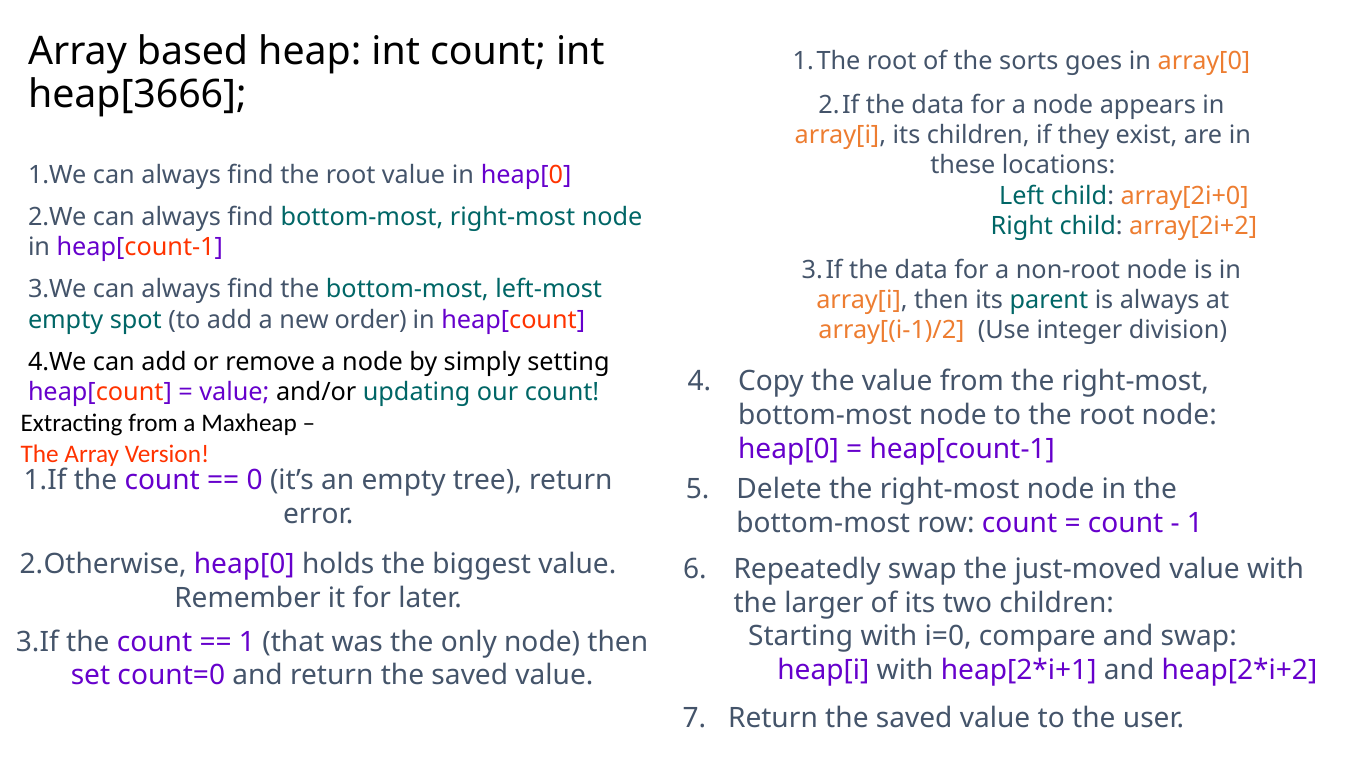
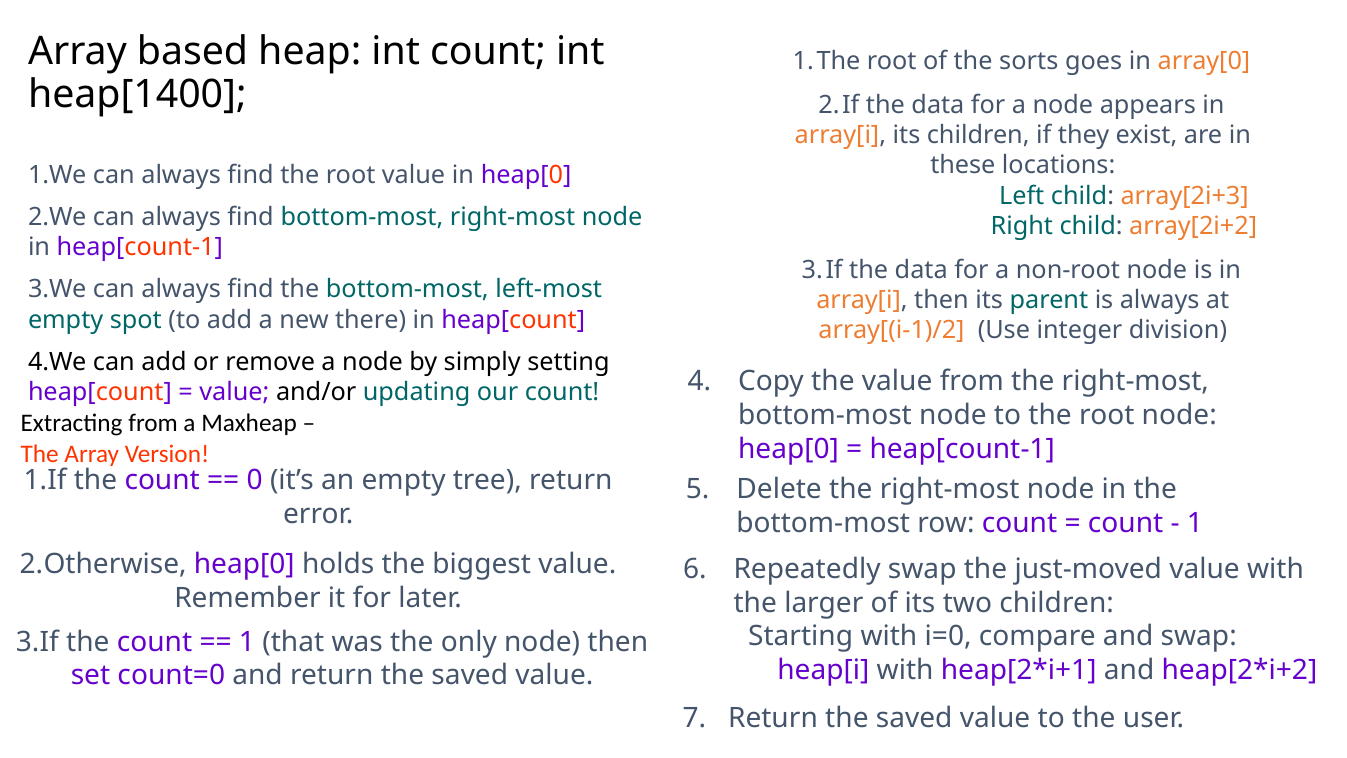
heap[3666: heap[3666 -> heap[1400
array[2i+0: array[2i+0 -> array[2i+3
order: order -> there
